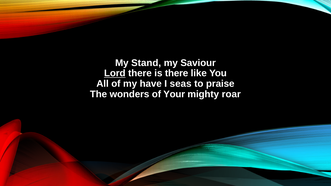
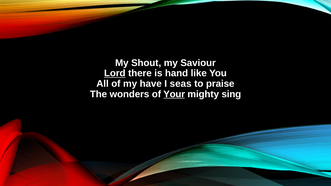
Stand: Stand -> Shout
is there: there -> hand
Your underline: none -> present
roar: roar -> sing
